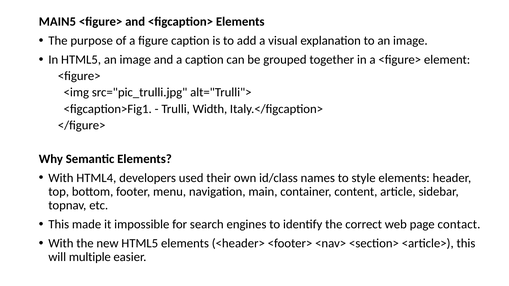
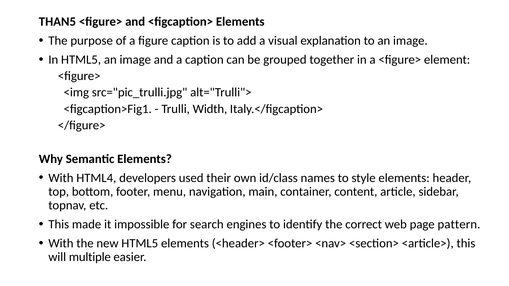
MAIN5: MAIN5 -> THAN5
contact: contact -> pattern
